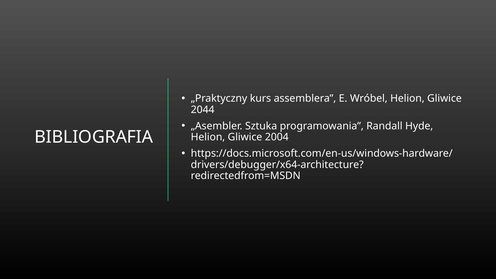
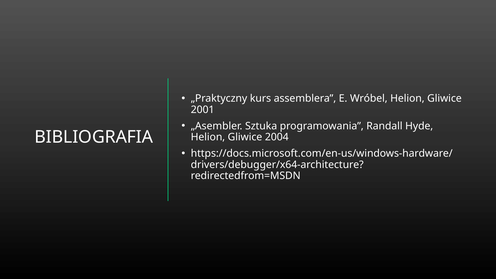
2044: 2044 -> 2001
